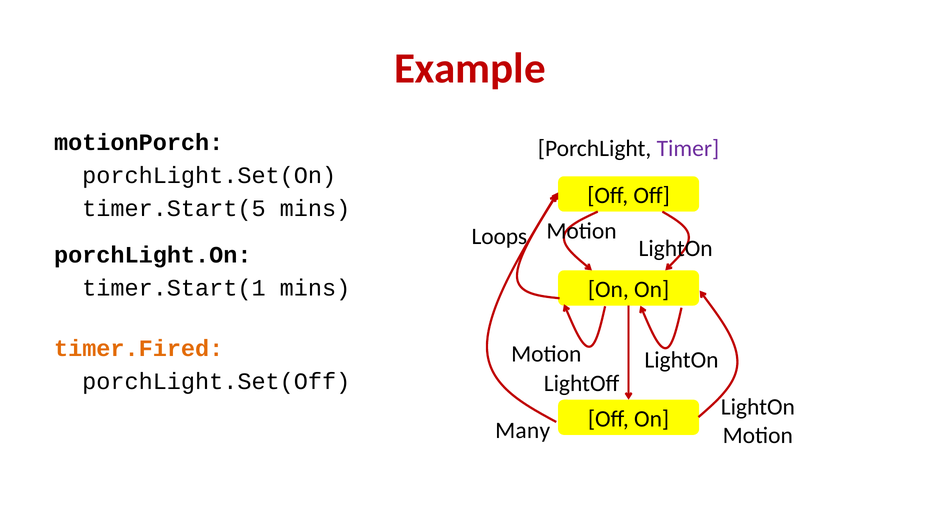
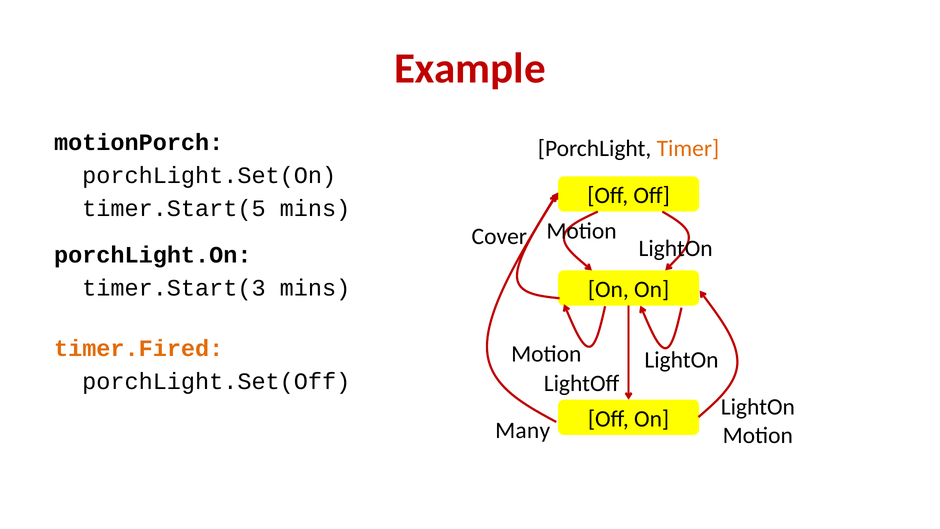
Timer colour: purple -> orange
Loops: Loops -> Cover
timer.Start(1: timer.Start(1 -> timer.Start(3
